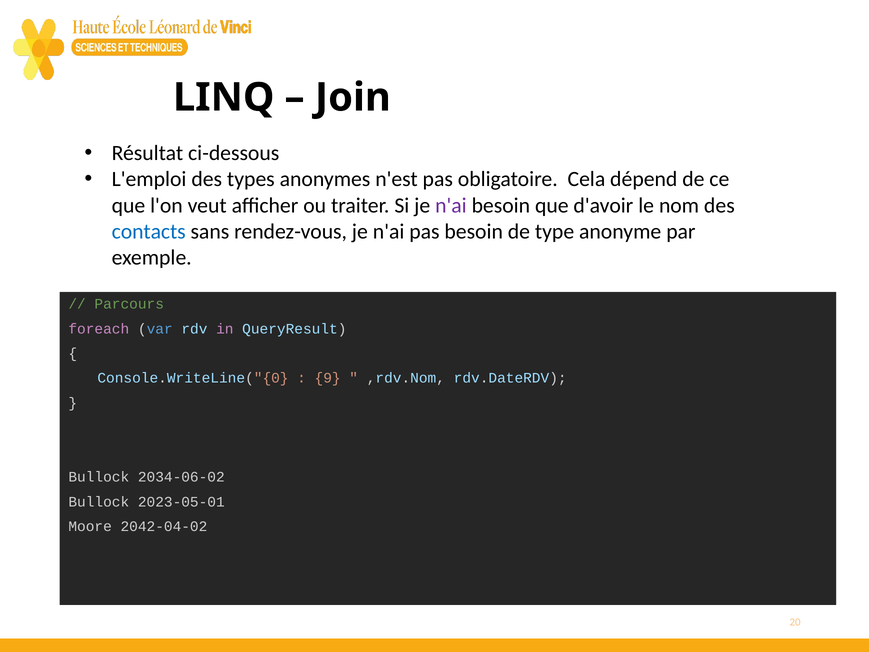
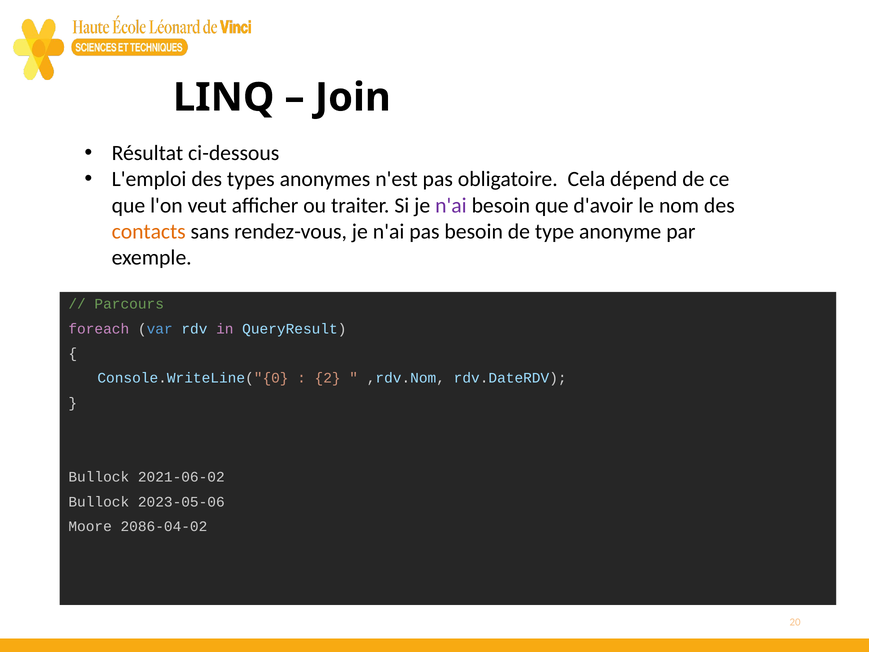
contacts colour: blue -> orange
9: 9 -> 2
2034-06-02: 2034-06-02 -> 2021-06-02
2023-05-01: 2023-05-01 -> 2023-05-06
2042-04-02: 2042-04-02 -> 2086-04-02
